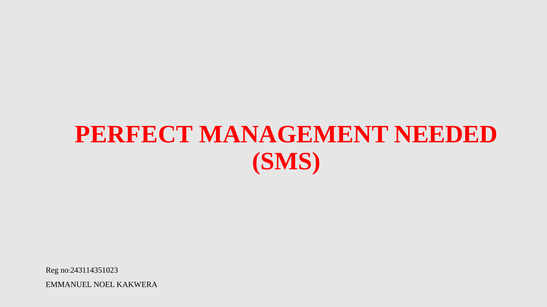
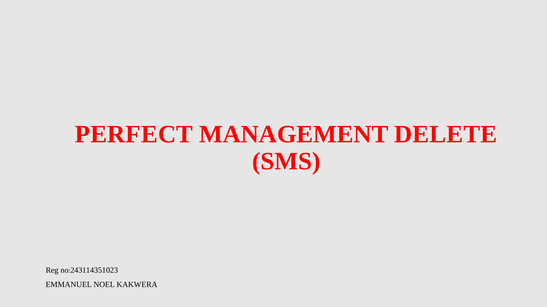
NEEDED: NEEDED -> DELETE
